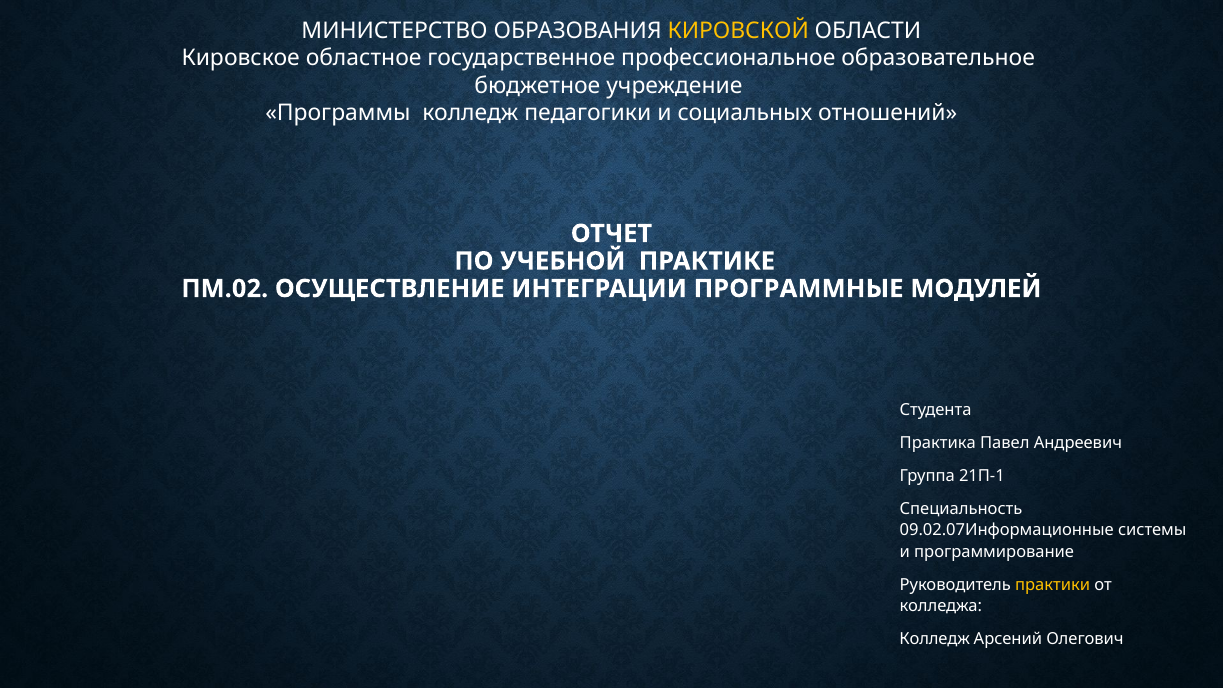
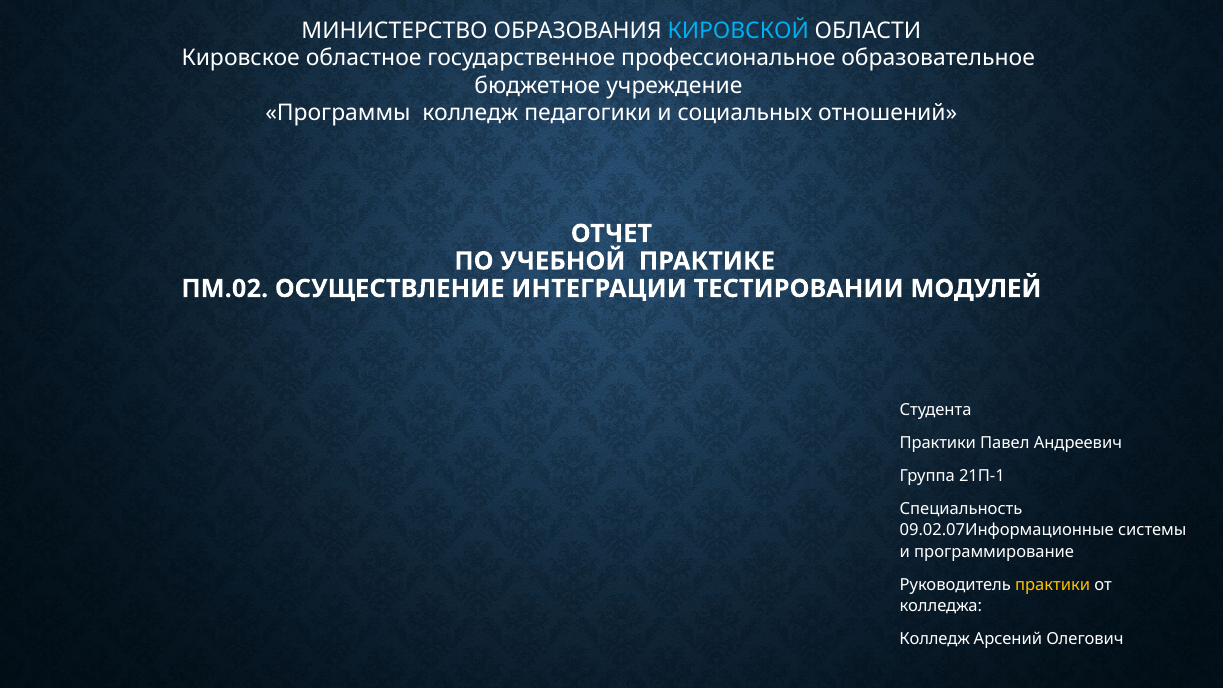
КИРОВСКОЙ colour: yellow -> light blue
ПРОГРАММНЫЕ: ПРОГРАММНЫЕ -> ТЕСТИРОВАНИИ
Практика at (938, 443): Практика -> Практики
